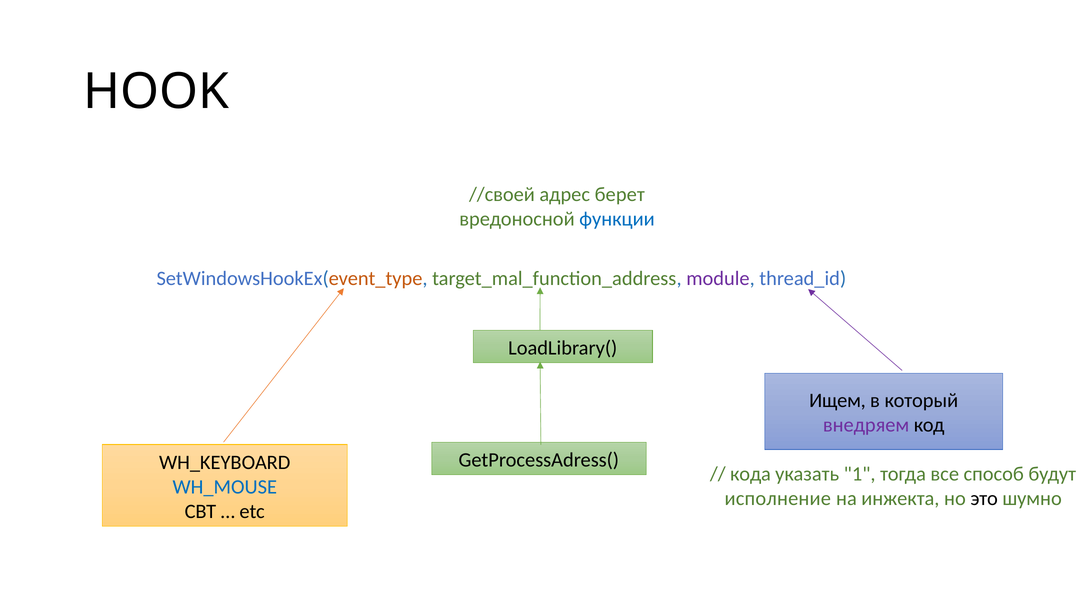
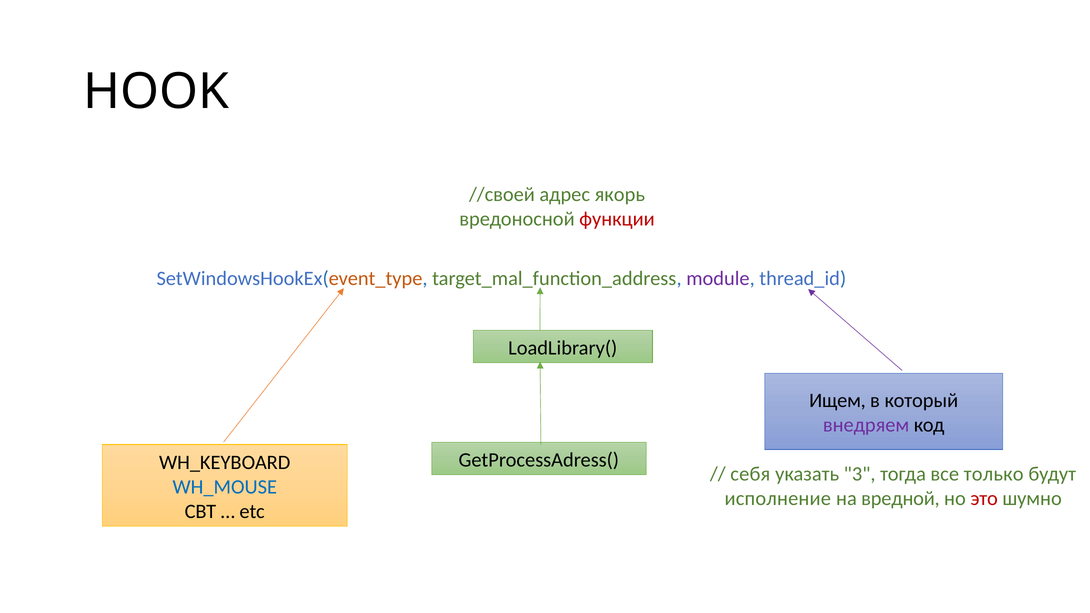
берет: берет -> якорь
функции colour: blue -> red
кода: кода -> себя
1: 1 -> 3
способ: способ -> только
инжекта: инжекта -> вредной
это colour: black -> red
